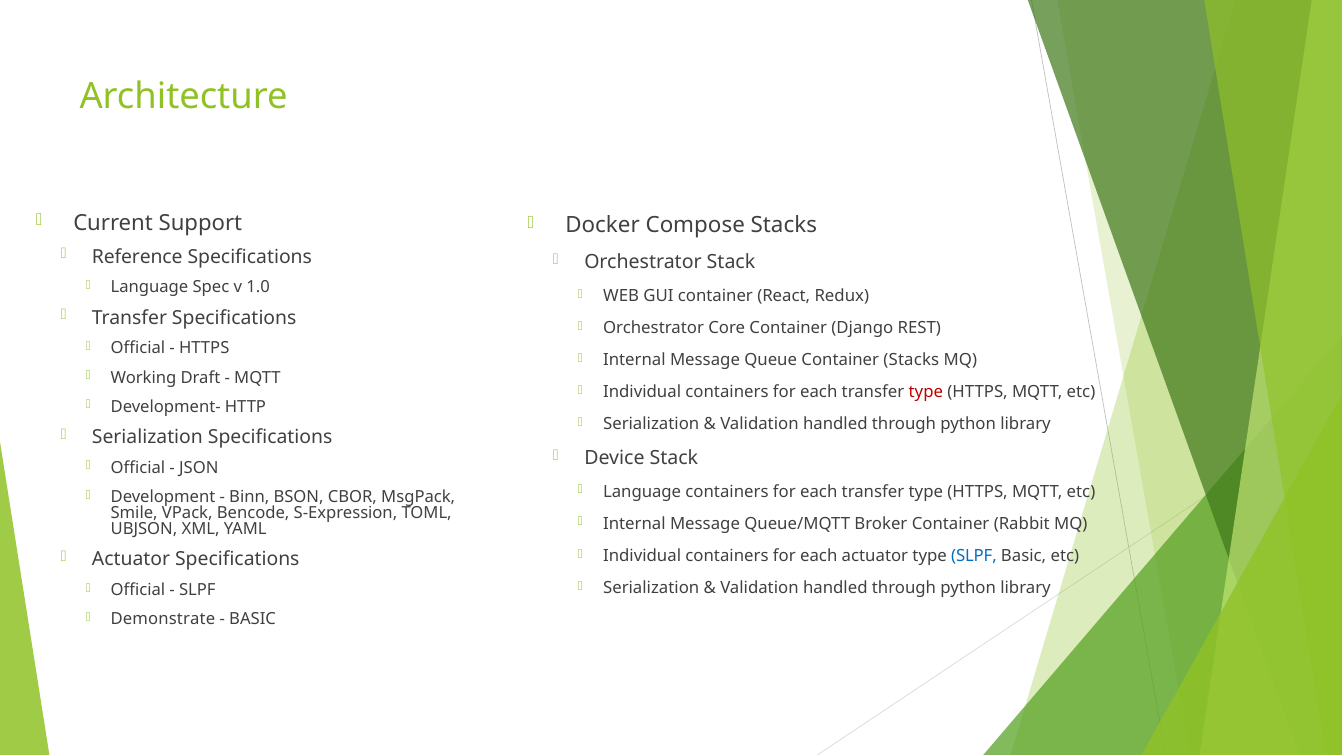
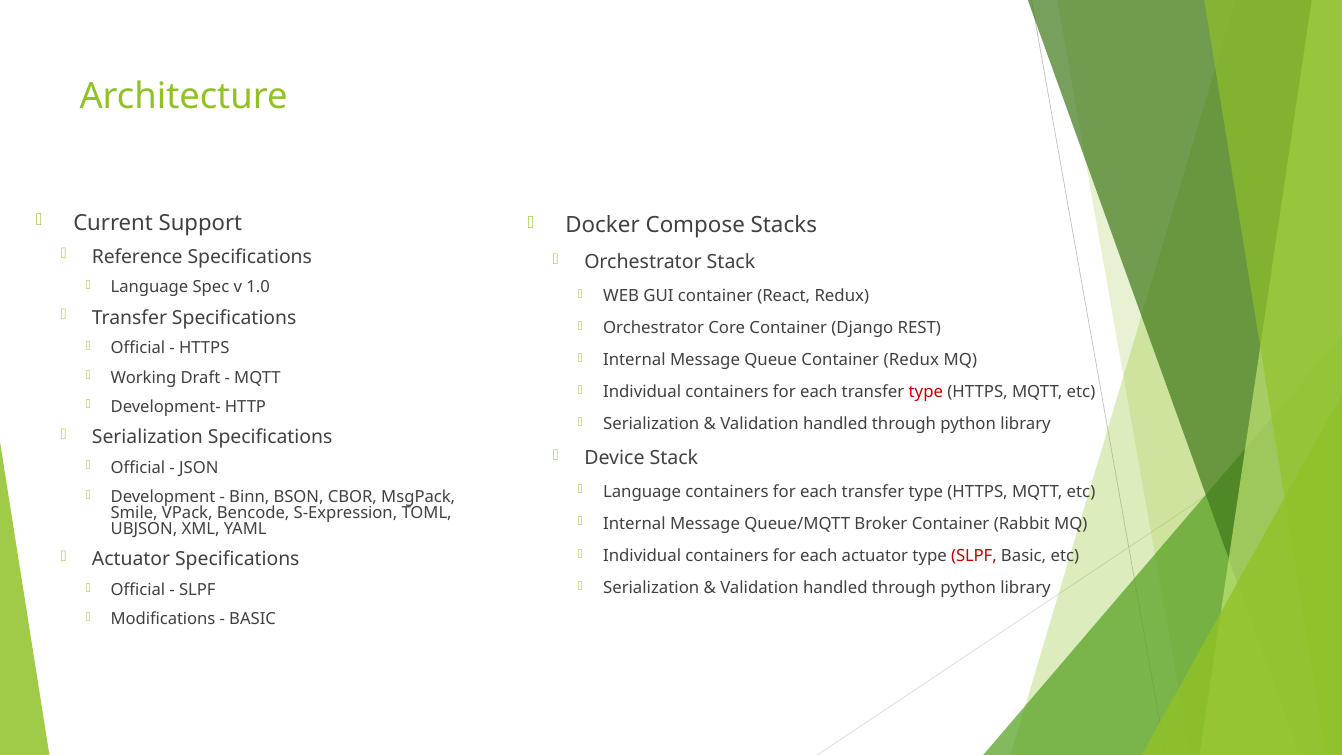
Container Stacks: Stacks -> Redux
SLPF at (974, 556) colour: blue -> red
Demonstrate: Demonstrate -> Modifications
